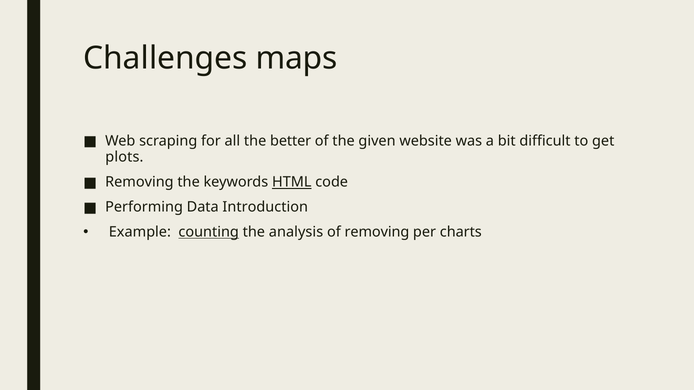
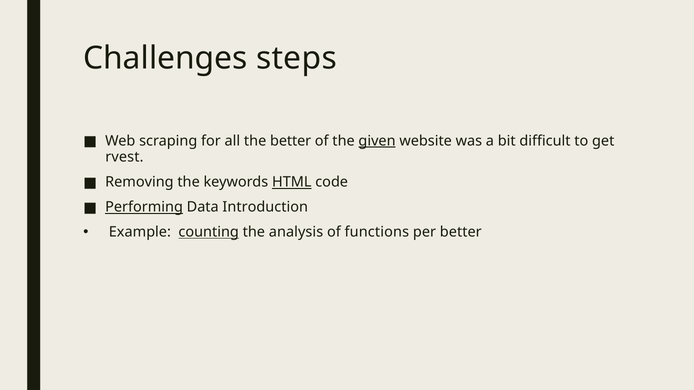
maps: maps -> steps
given underline: none -> present
plots: plots -> rvest
Performing underline: none -> present
of removing: removing -> functions
per charts: charts -> better
